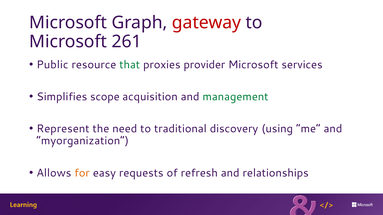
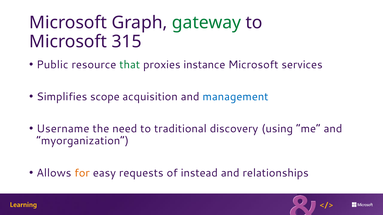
gateway colour: red -> green
261: 261 -> 315
provider: provider -> instance
management colour: green -> blue
Represent: Represent -> Username
refresh: refresh -> instead
